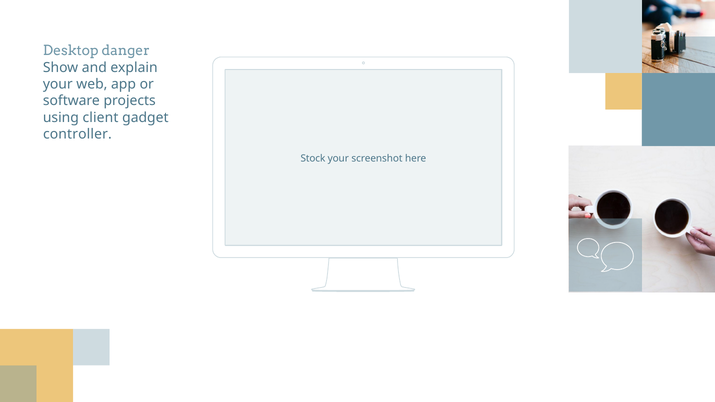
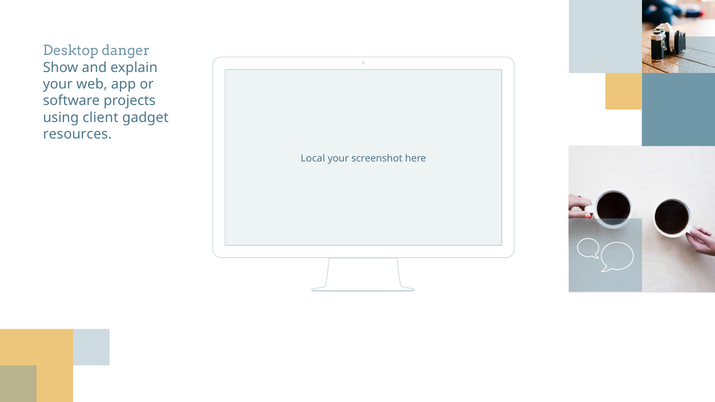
controller: controller -> resources
Stock: Stock -> Local
